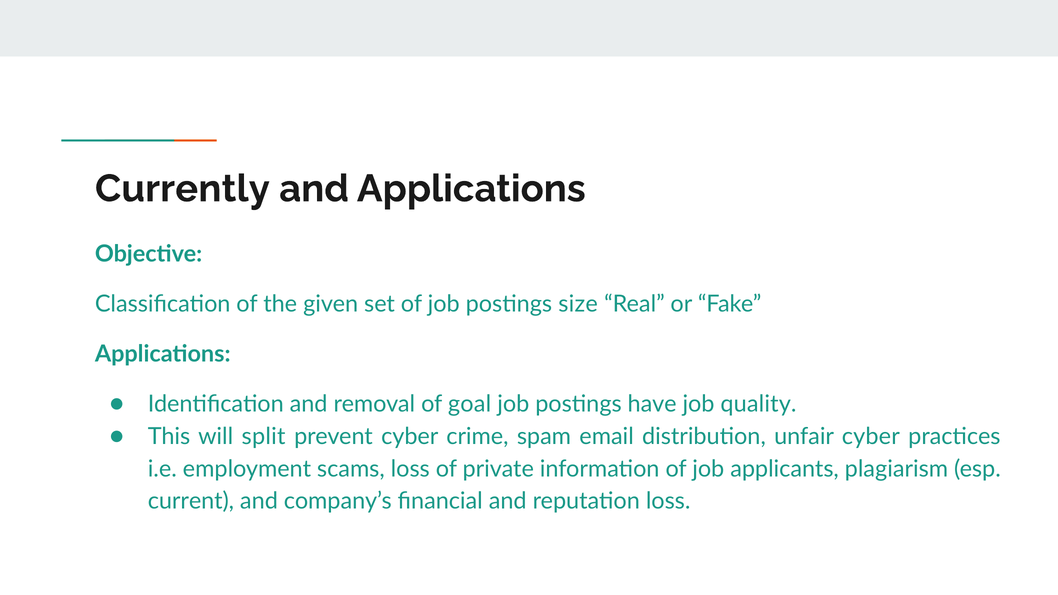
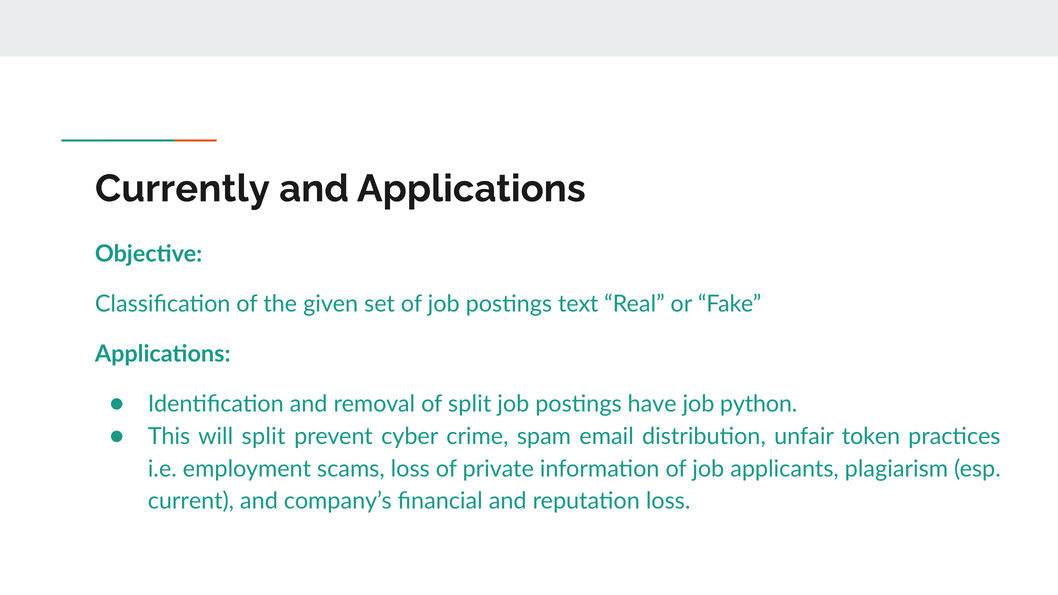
size: size -> text
of goal: goal -> split
quality: quality -> python
unfair cyber: cyber -> token
